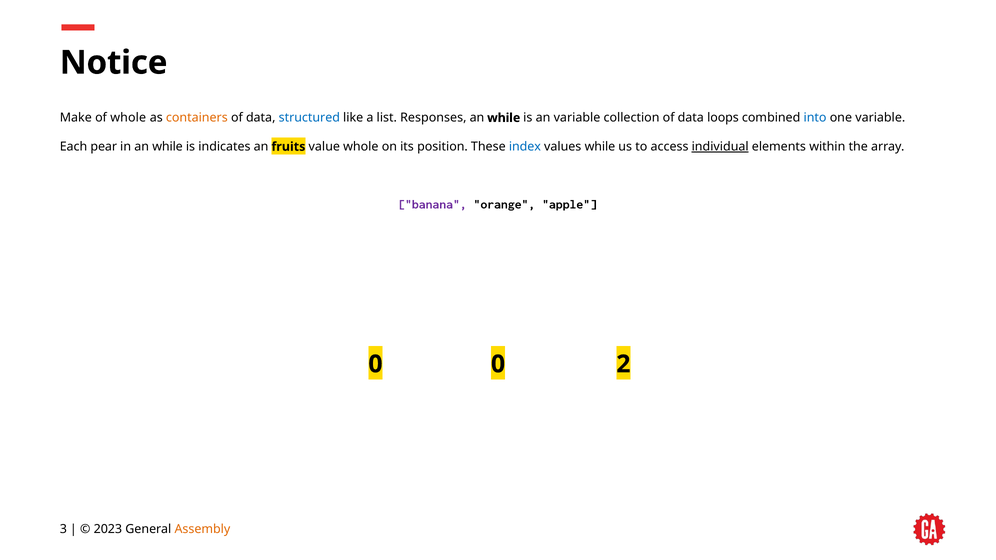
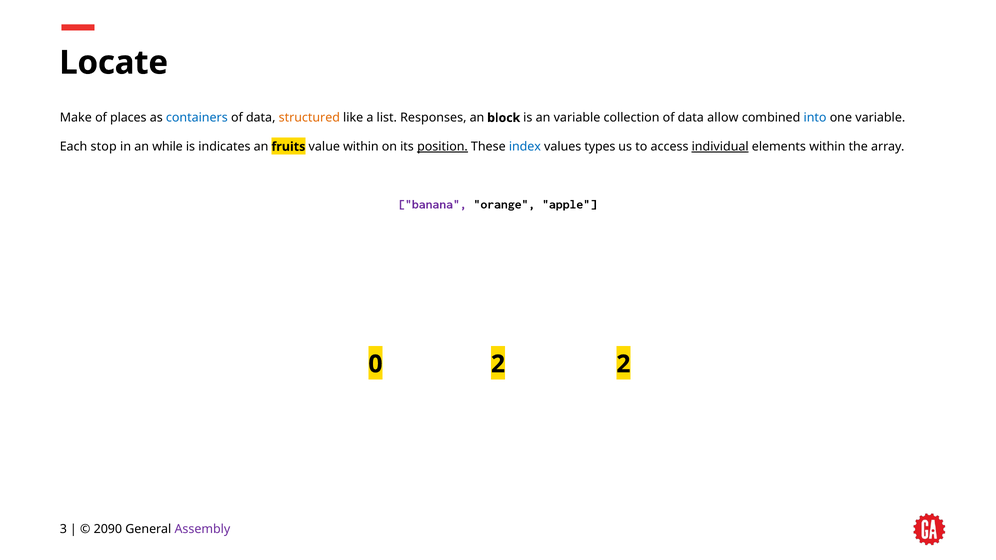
Notice: Notice -> Locate
of whole: whole -> places
containers colour: orange -> blue
structured colour: blue -> orange
while at (504, 118): while -> block
loops: loops -> allow
pear: pear -> stop
value whole: whole -> within
position underline: none -> present
values while: while -> types
0 0: 0 -> 2
2023: 2023 -> 2090
Assembly colour: orange -> purple
